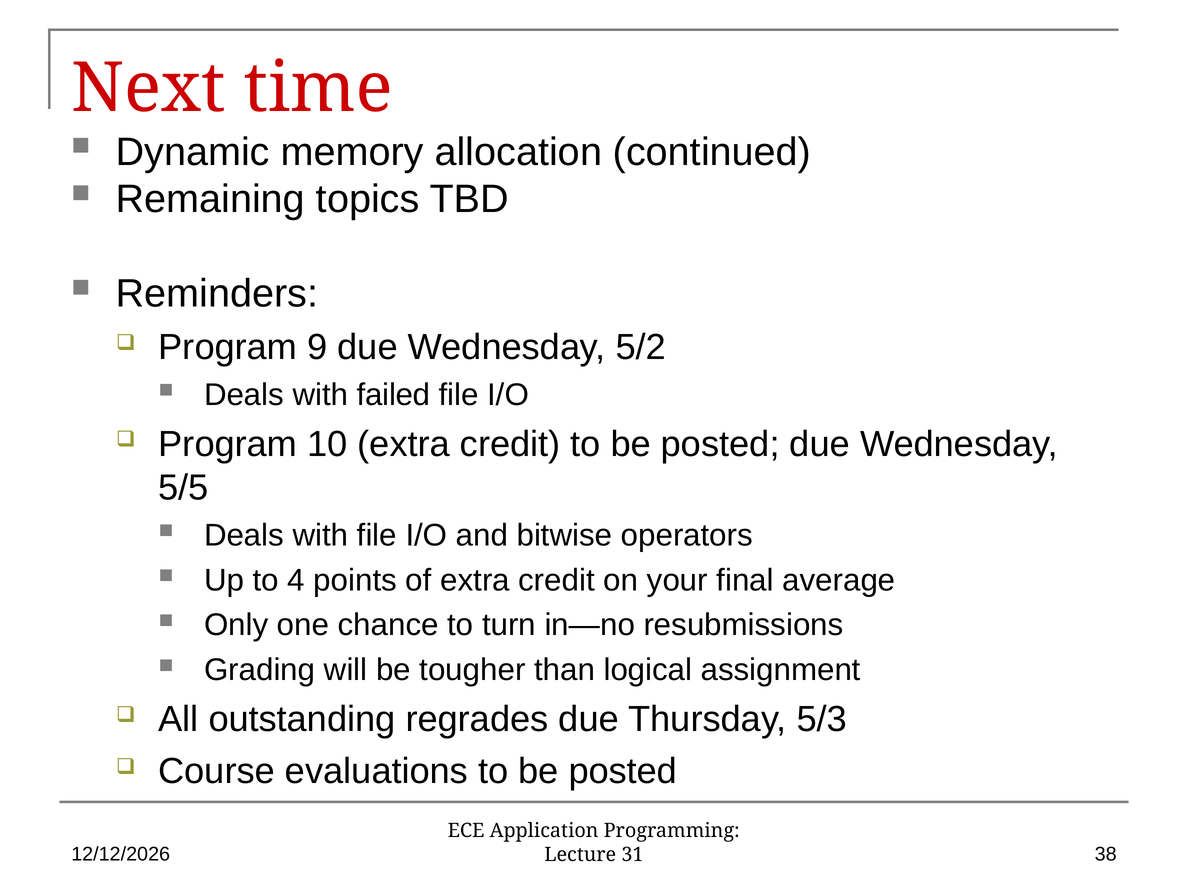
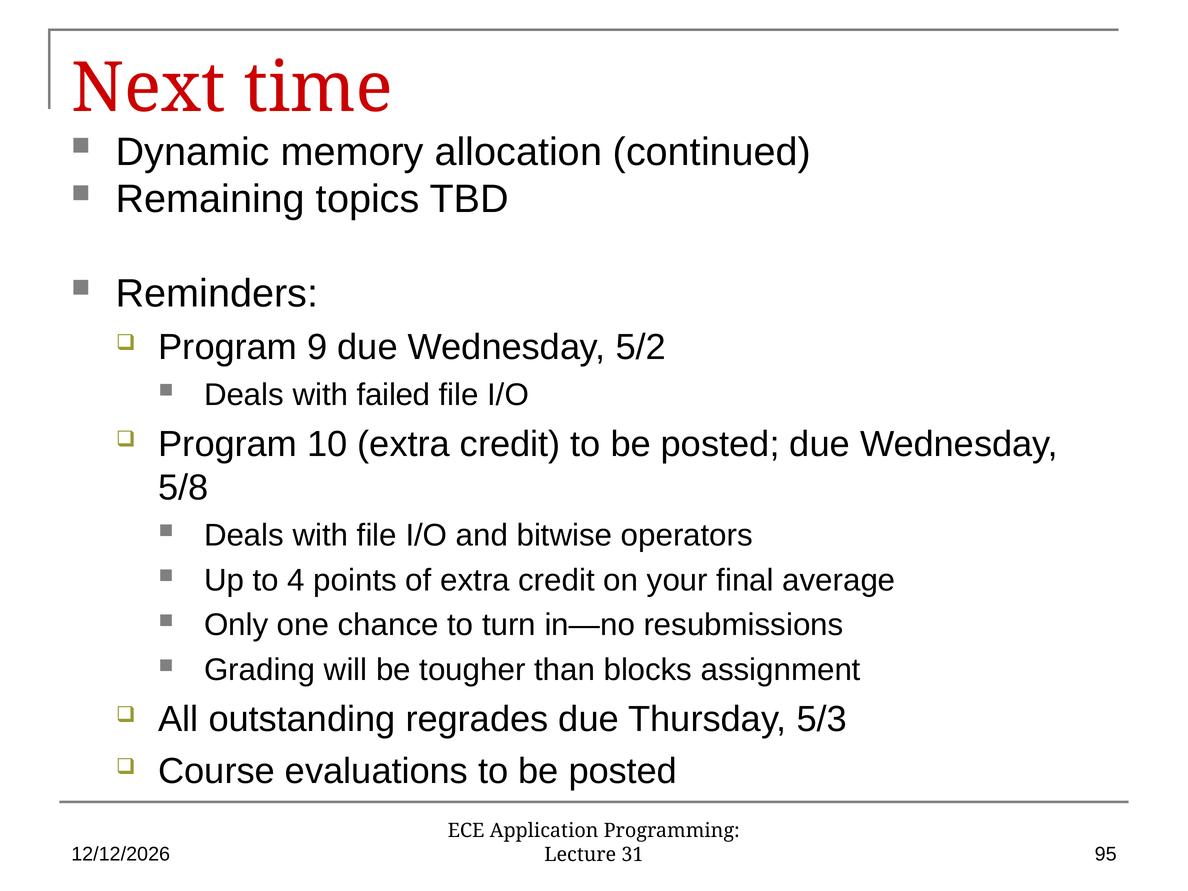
5/5: 5/5 -> 5/8
logical: logical -> blocks
38: 38 -> 95
